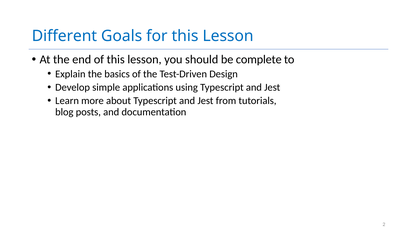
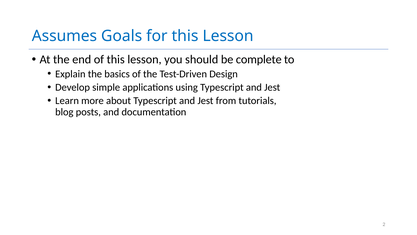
Different: Different -> Assumes
